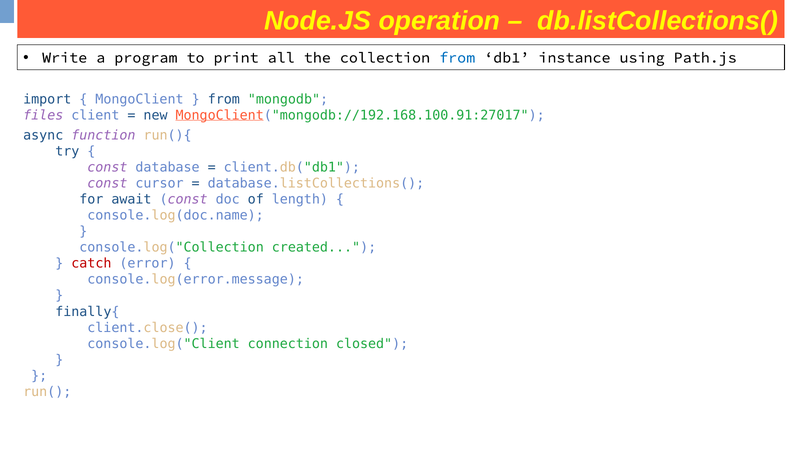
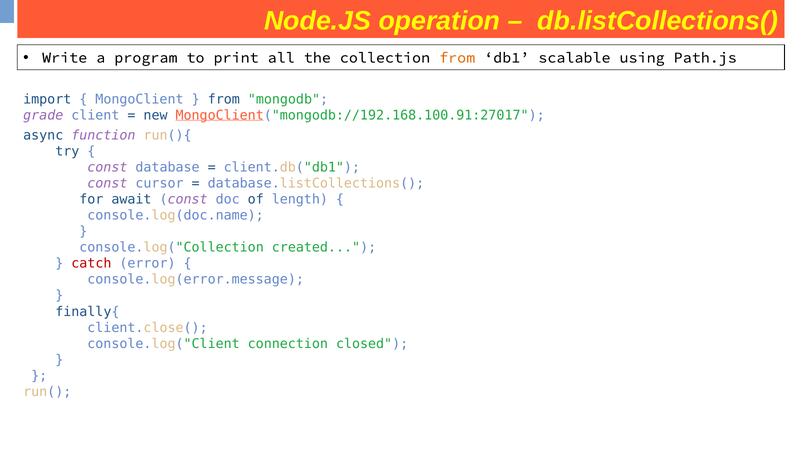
from at (457, 58) colour: blue -> orange
instance: instance -> scalable
files: files -> grade
